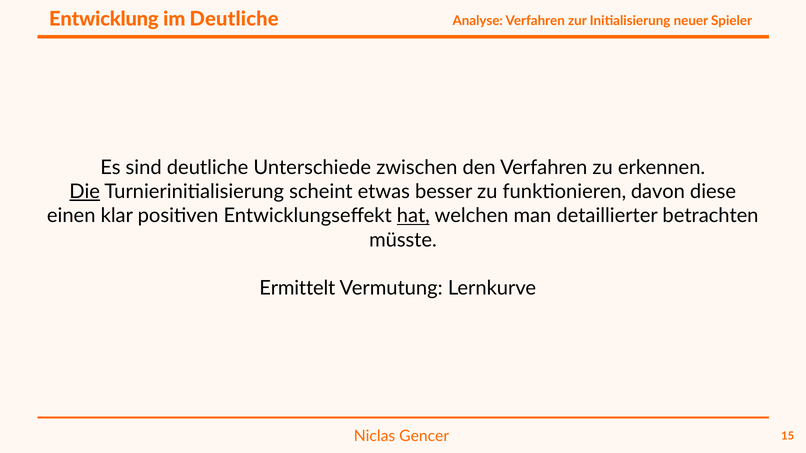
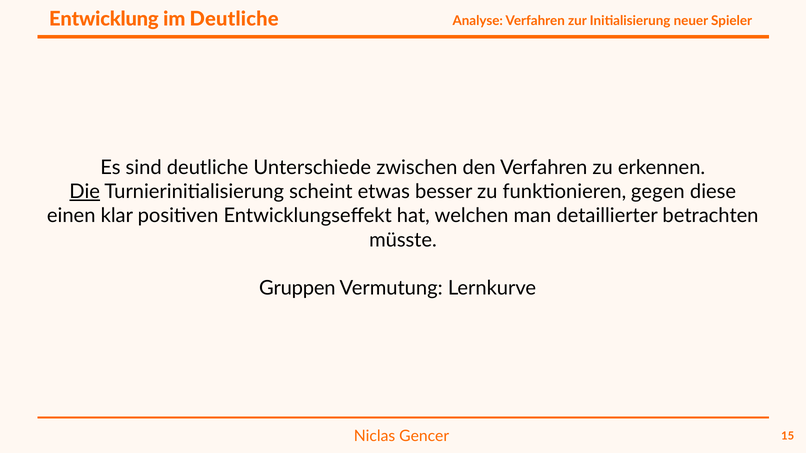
davon: davon -> gegen
hat underline: present -> none
Ermittelt: Ermittelt -> Gruppen
